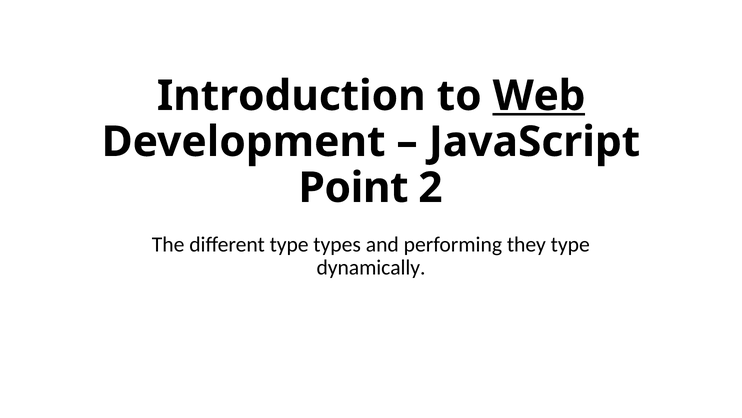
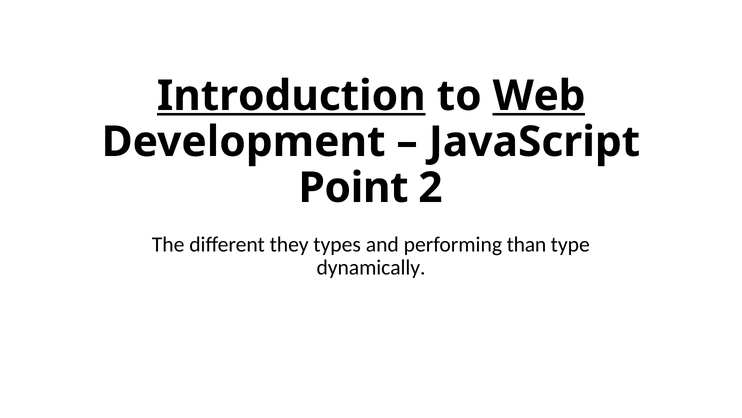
Introduction underline: none -> present
different type: type -> they
they: they -> than
